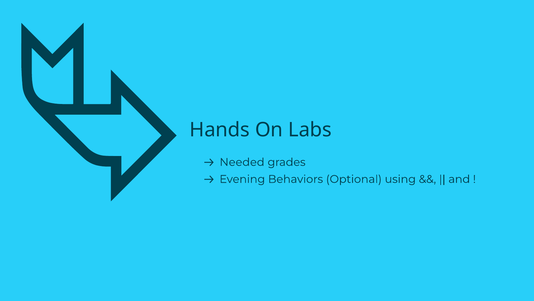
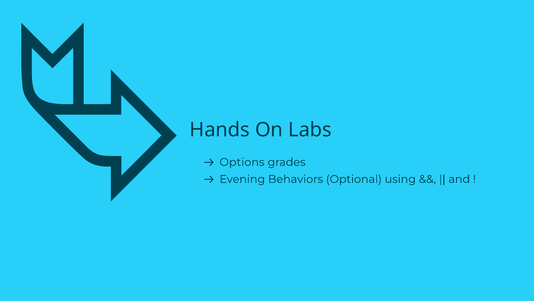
Needed: Needed -> Options
